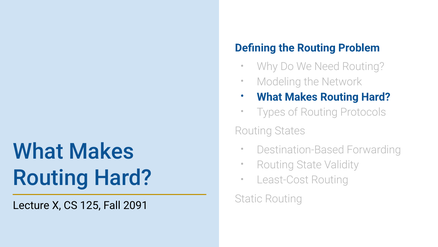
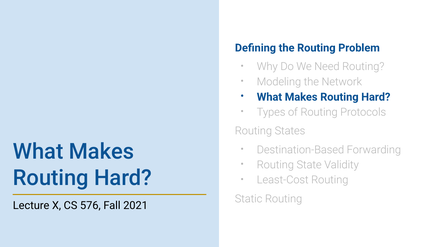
125: 125 -> 576
2091: 2091 -> 2021
